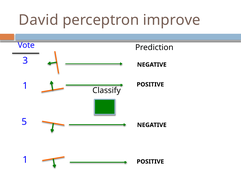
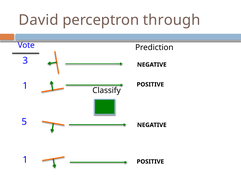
improve: improve -> through
